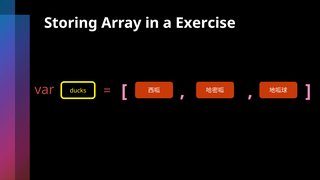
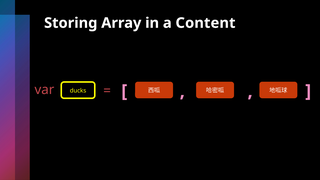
Exercise: Exercise -> Content
